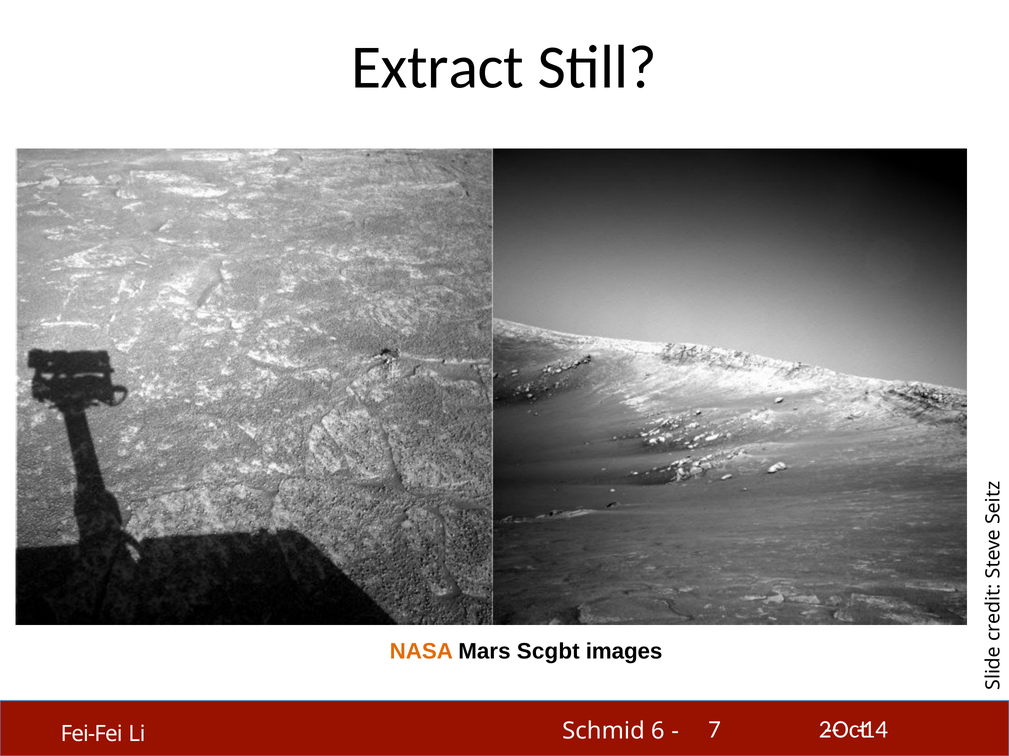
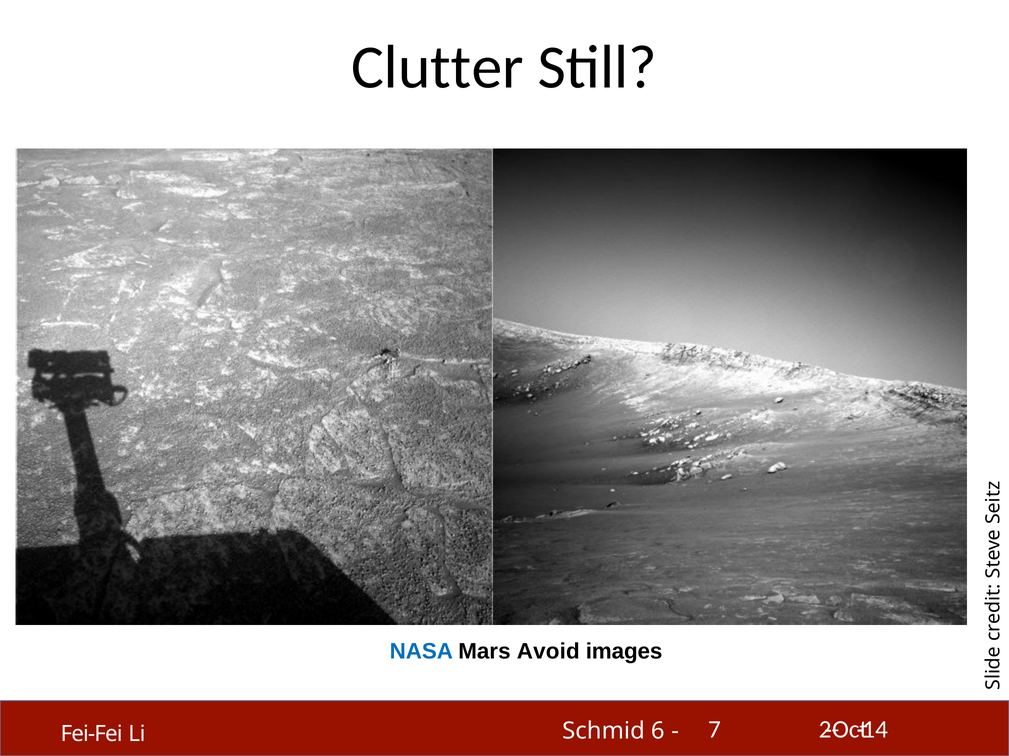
Extract: Extract -> Clutter
NASA colour: orange -> blue
Scgbt: Scgbt -> Avoid
